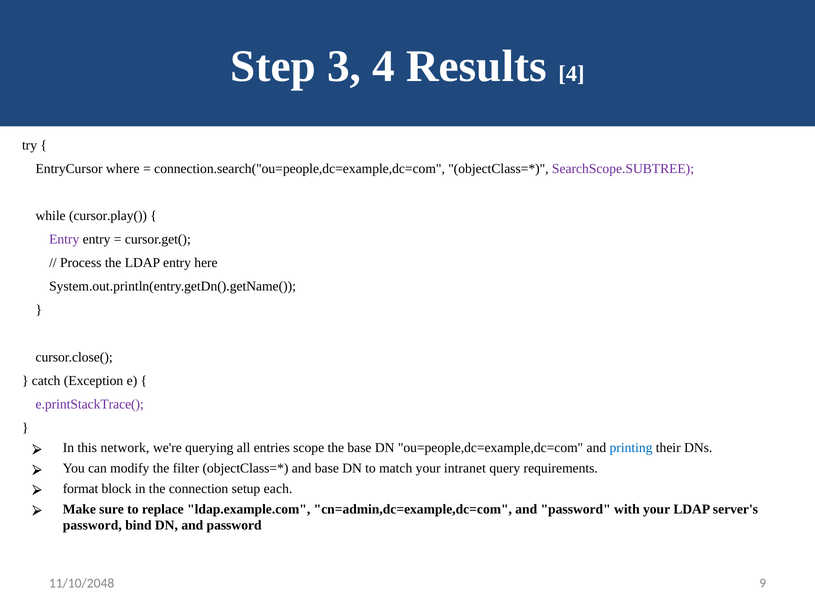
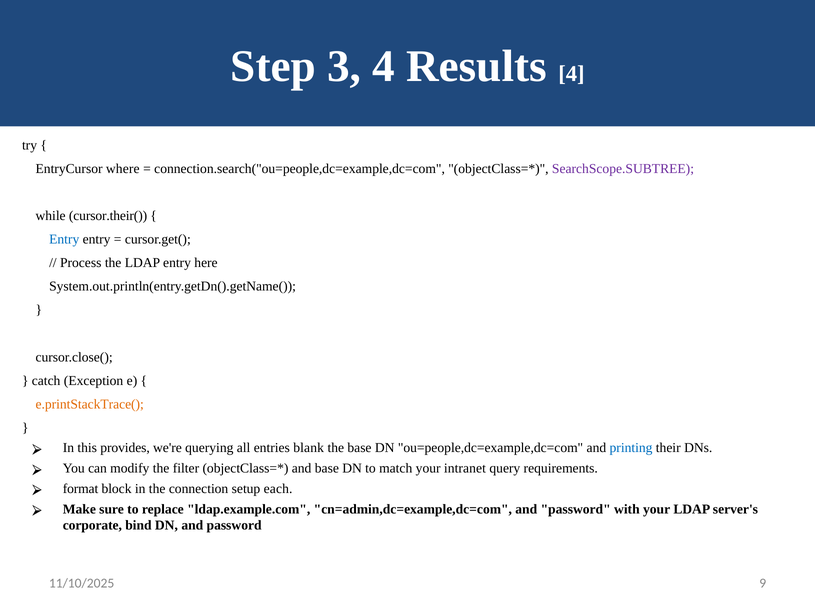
cursor.play(: cursor.play( -> cursor.their(
Entry at (64, 239) colour: purple -> blue
e.printStackTrace( colour: purple -> orange
network: network -> provides
scope: scope -> blank
password at (92, 526): password -> corporate
11/10/2048: 11/10/2048 -> 11/10/2025
